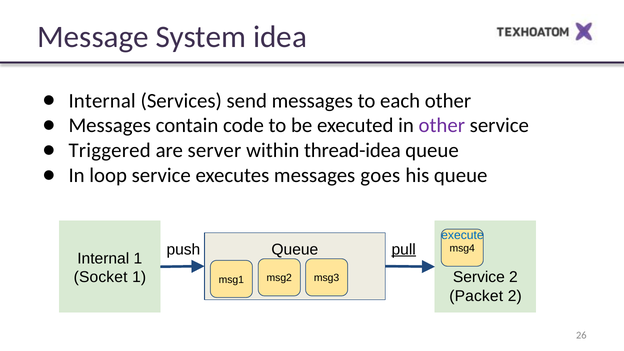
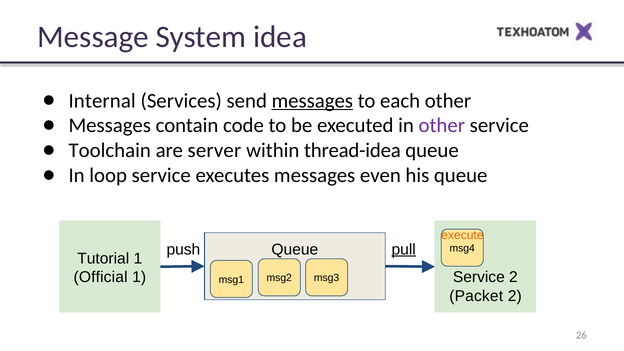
messages at (312, 101) underline: none -> present
Triggered: Triggered -> Toolchain
goes: goes -> even
execute colour: blue -> orange
Internal at (103, 258): Internal -> Tutorial
Socket: Socket -> Official
